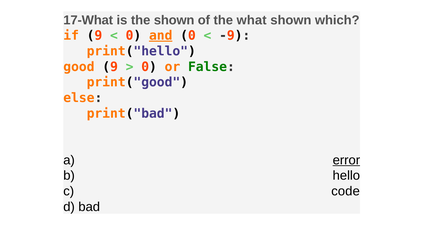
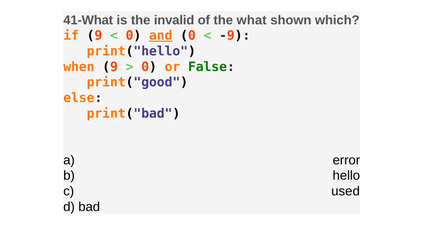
17-What: 17-What -> 41-What
the shown: shown -> invalid
good: good -> when
error underline: present -> none
code: code -> used
